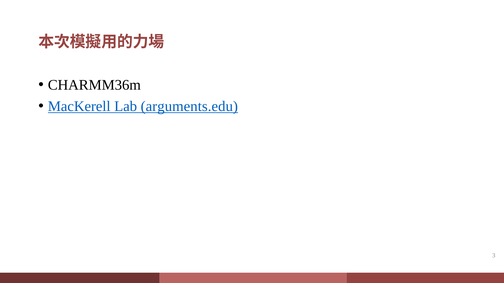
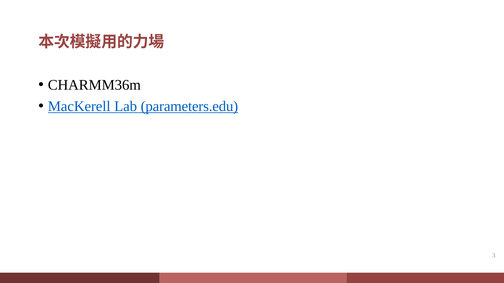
arguments.edu: arguments.edu -> parameters.edu
